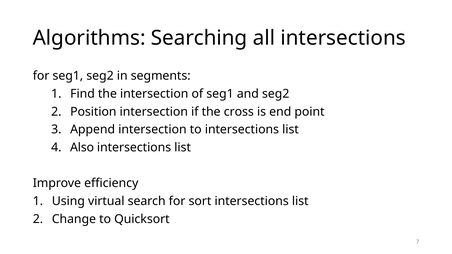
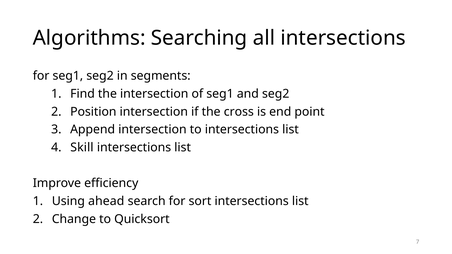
Also: Also -> Skill
virtual: virtual -> ahead
